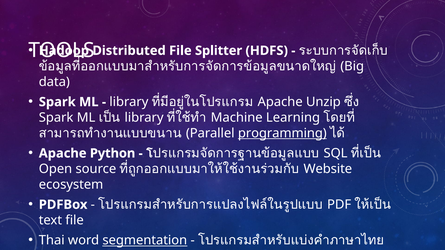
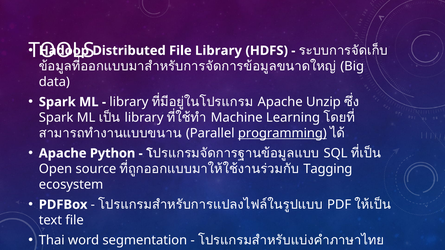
File Splitter: Splitter -> Library
Website: Website -> Tagging
segmentation underline: present -> none
